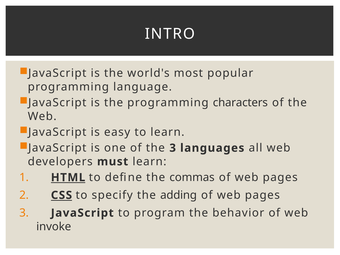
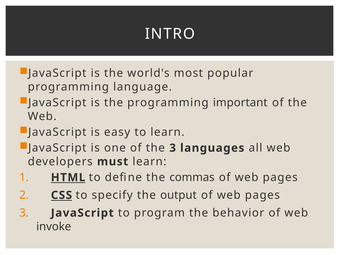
characters: characters -> important
adding: adding -> output
